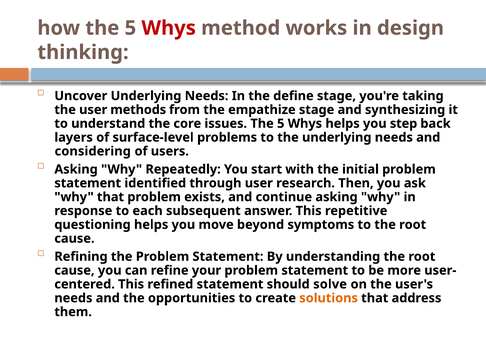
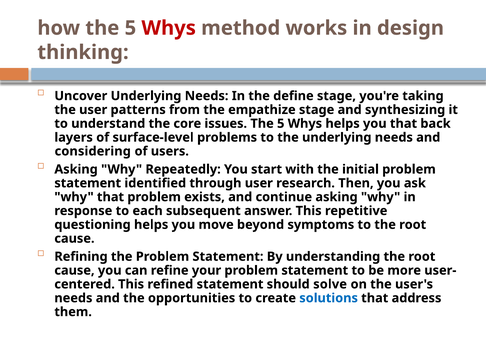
methods: methods -> patterns
you step: step -> that
solutions colour: orange -> blue
